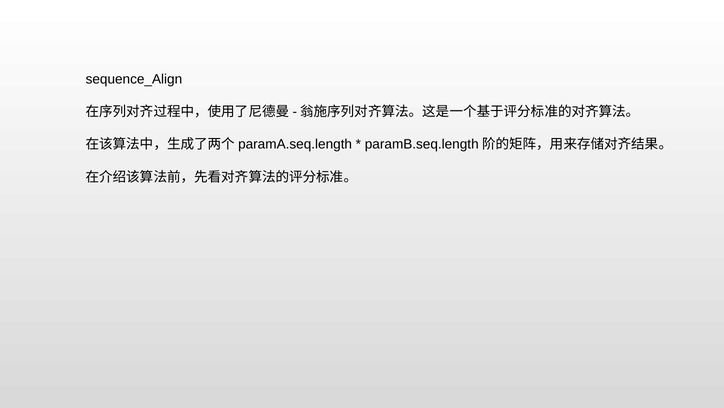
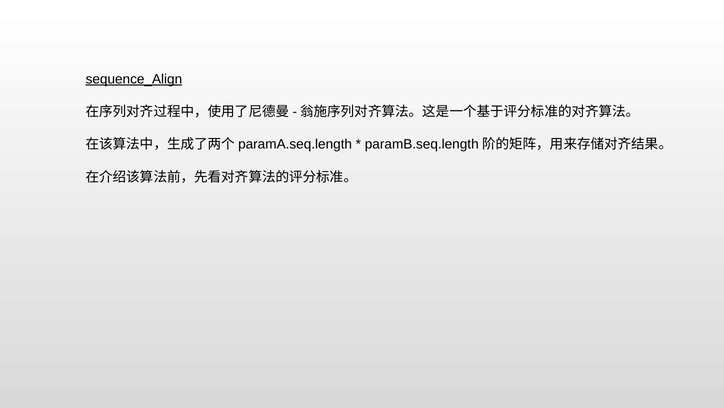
sequence_Align underline: none -> present
